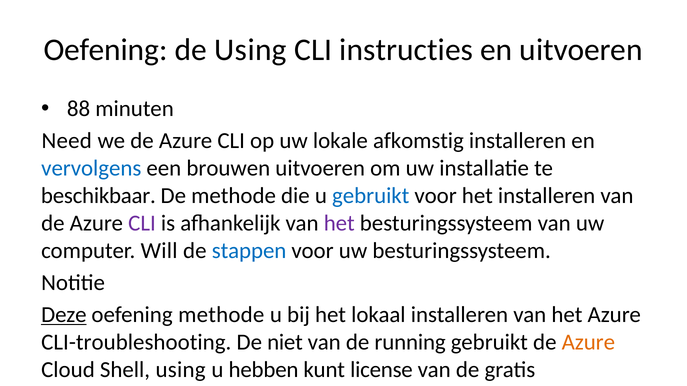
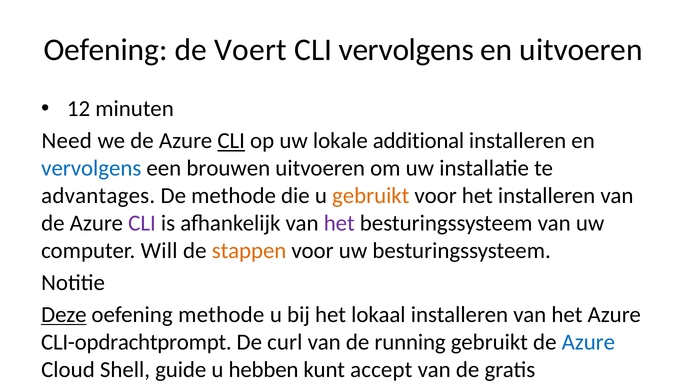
de Using: Using -> Voert
CLI instructies: instructies -> vervolgens
88: 88 -> 12
CLI at (231, 141) underline: none -> present
afkomstig: afkomstig -> additional
beschikbaar: beschikbaar -> advantages
gebruikt at (371, 196) colour: blue -> orange
stappen colour: blue -> orange
CLI-troubleshooting: CLI-troubleshooting -> CLI-opdrachtprompt
niet: niet -> curl
Azure at (588, 343) colour: orange -> blue
Shell using: using -> guide
license: license -> accept
